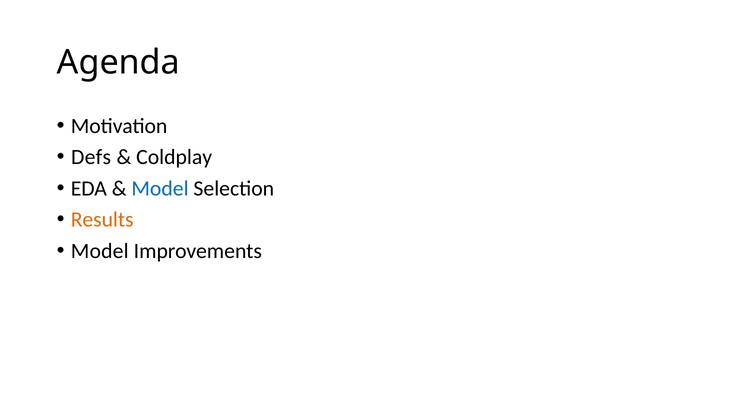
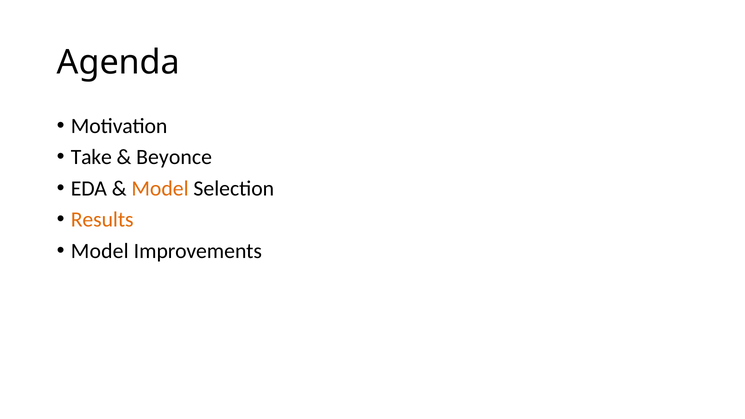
Defs: Defs -> Take
Coldplay: Coldplay -> Beyonce
Model at (160, 188) colour: blue -> orange
